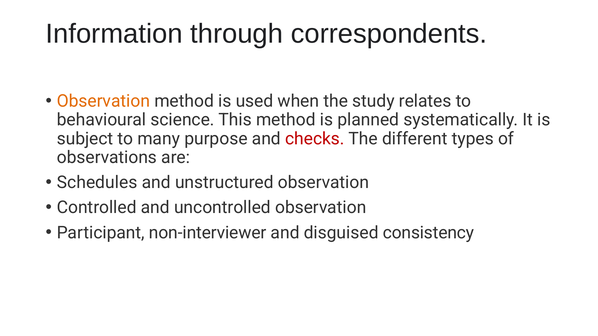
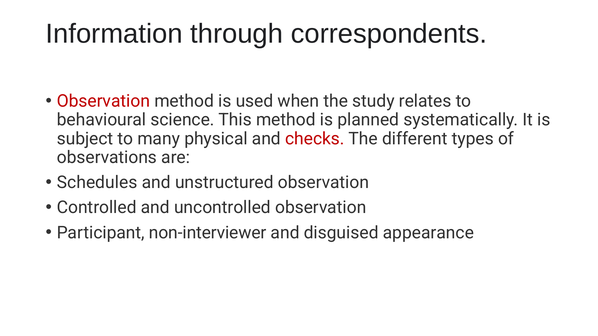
Observation at (103, 101) colour: orange -> red
purpose: purpose -> physical
consistency: consistency -> appearance
